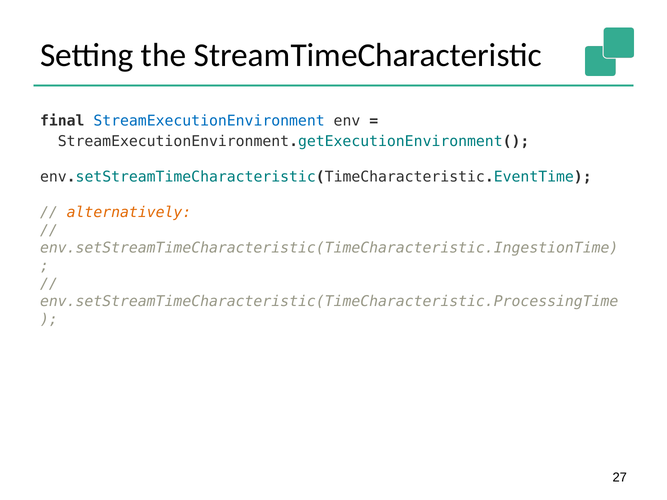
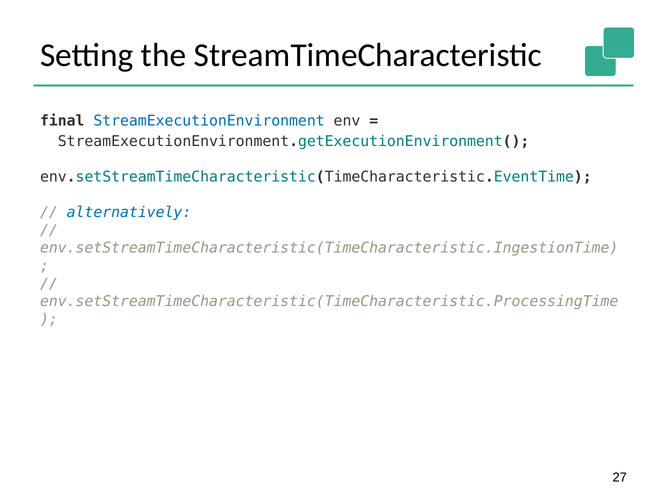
alternatively colour: orange -> blue
